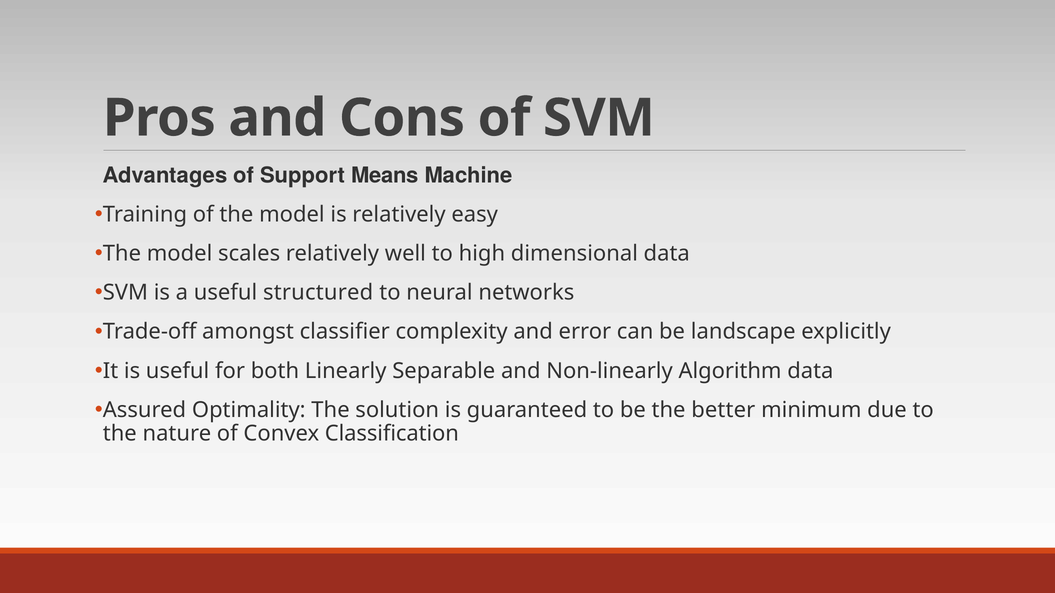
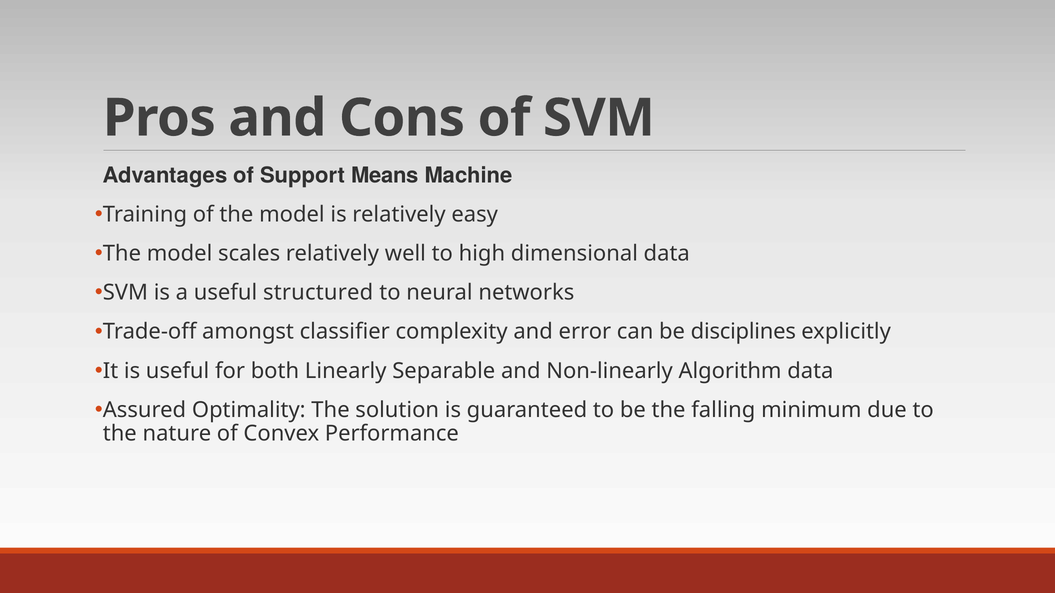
landscape: landscape -> disciplines
better: better -> falling
Classification: Classification -> Performance
